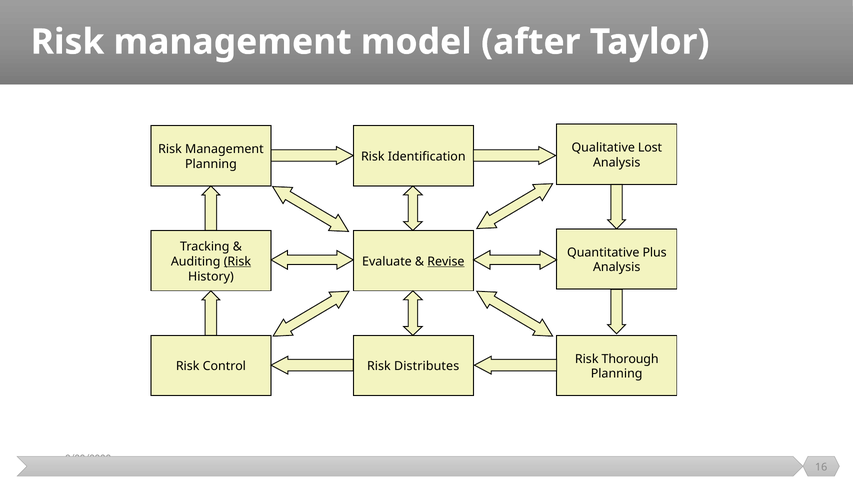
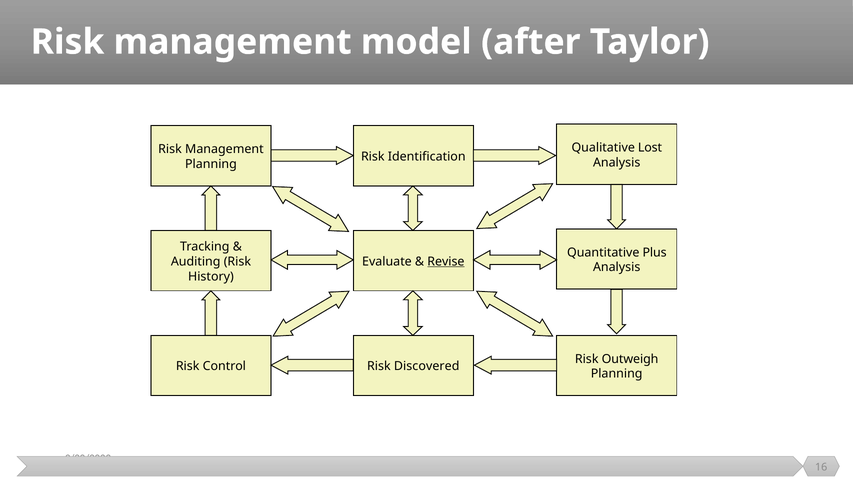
Risk at (237, 261) underline: present -> none
Thorough: Thorough -> Outweigh
Distributes: Distributes -> Discovered
